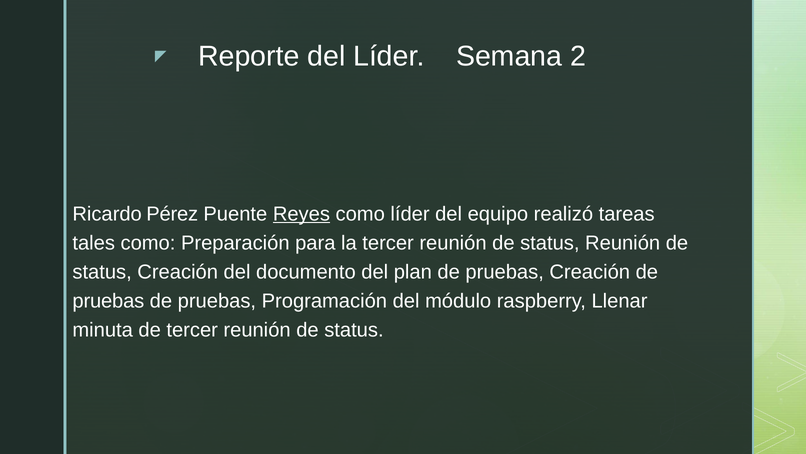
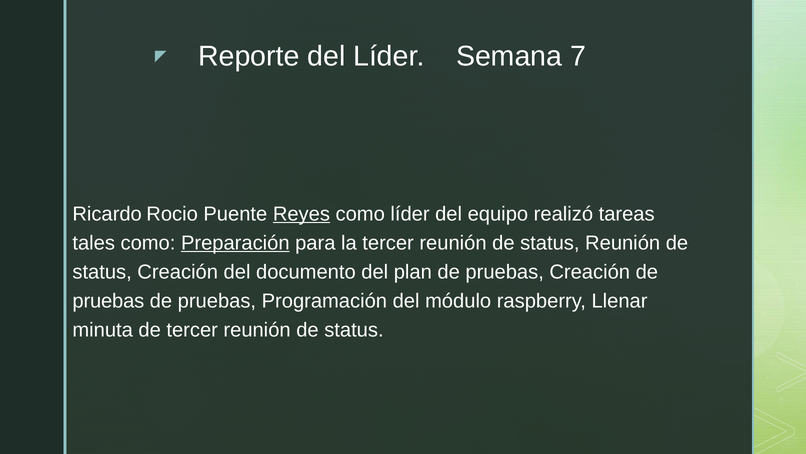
2: 2 -> 7
Pérez: Pérez -> Rocio
Preparación underline: none -> present
